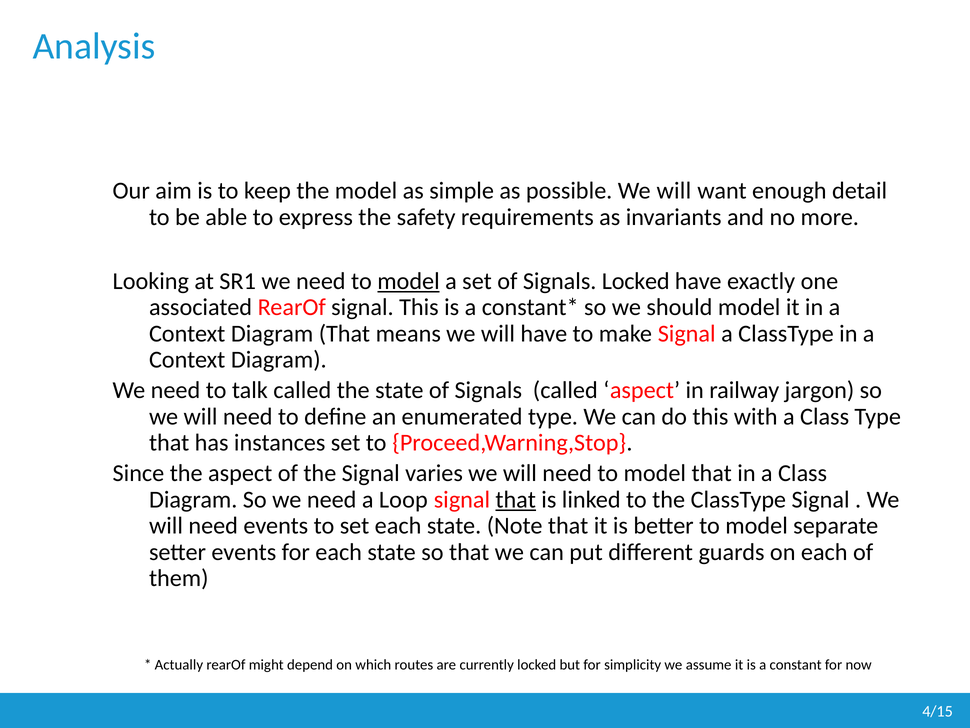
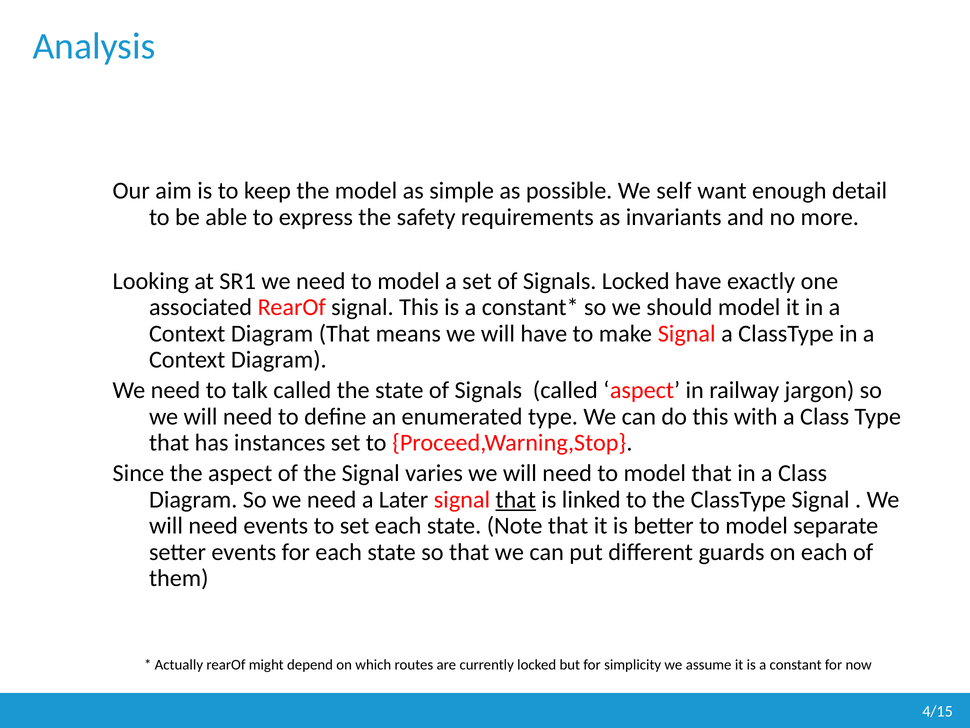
possible We will: will -> self
model at (408, 281) underline: present -> none
Loop: Loop -> Later
